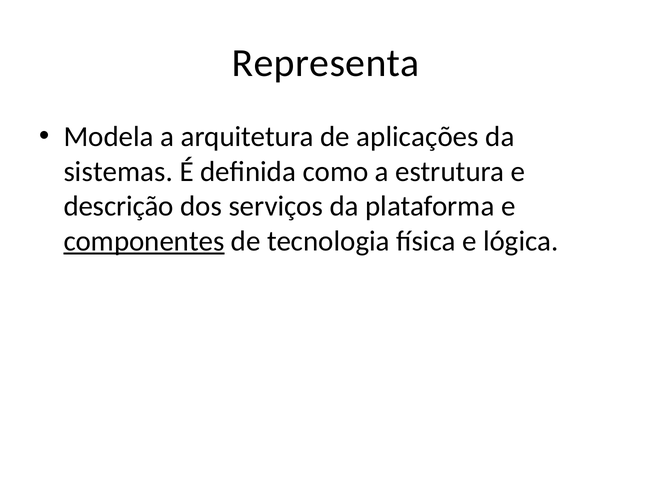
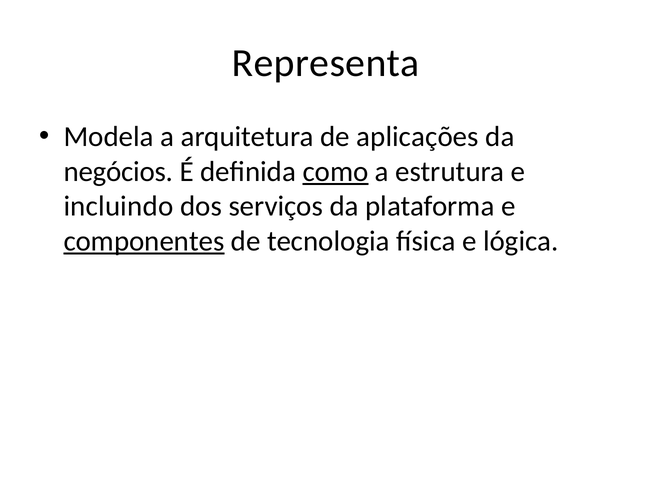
sistemas: sistemas -> negócios
como underline: none -> present
descrição: descrição -> incluindo
